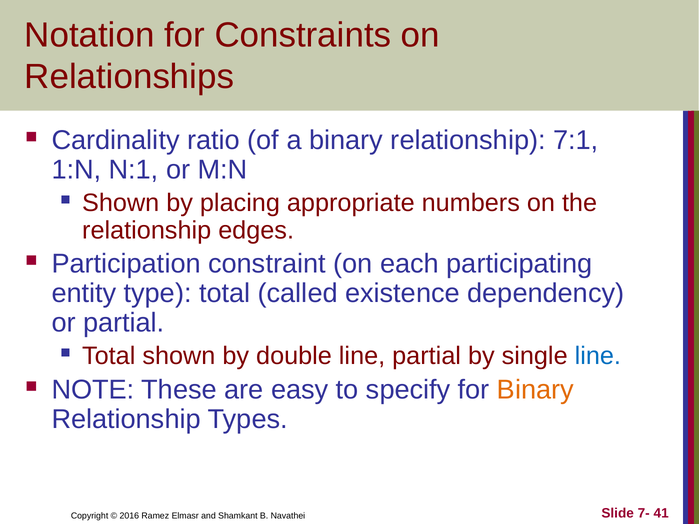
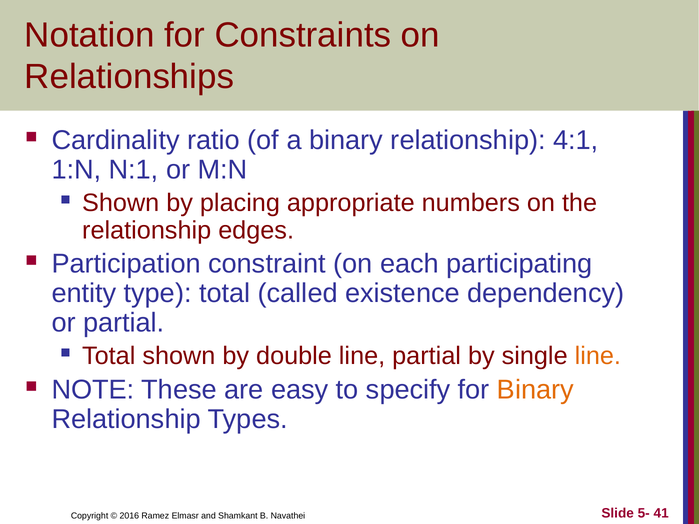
7:1: 7:1 -> 4:1
line at (598, 356) colour: blue -> orange
7-: 7- -> 5-
